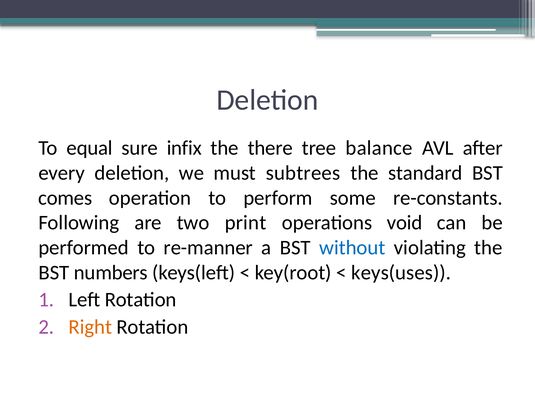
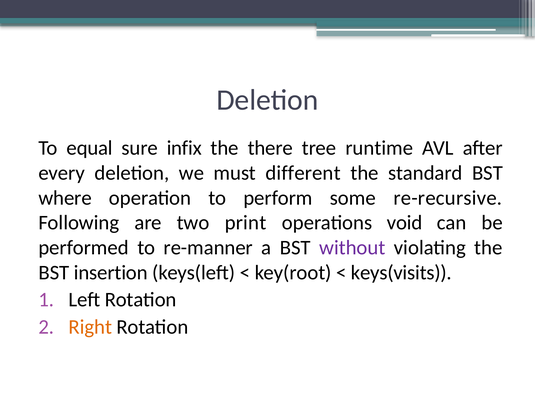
balance: balance -> runtime
subtrees: subtrees -> different
comes: comes -> where
re-constants: re-constants -> re-recursive
without colour: blue -> purple
numbers: numbers -> insertion
keys(uses: keys(uses -> keys(visits
